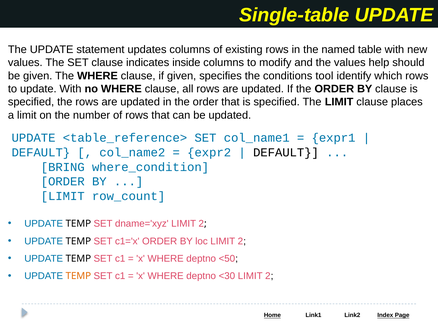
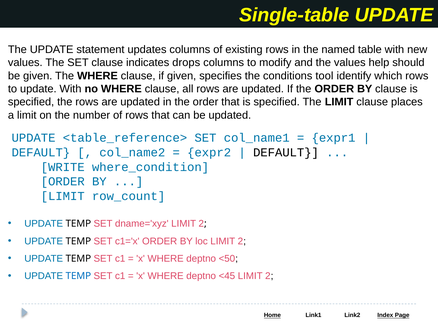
inside: inside -> drops
BRING: BRING -> WRITE
TEMP at (78, 277) colour: orange -> blue
<30: <30 -> <45
